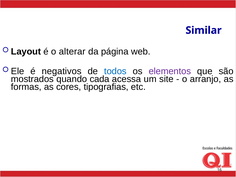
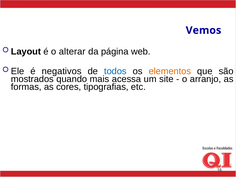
Similar: Similar -> Vemos
elementos colour: purple -> orange
cada: cada -> mais
